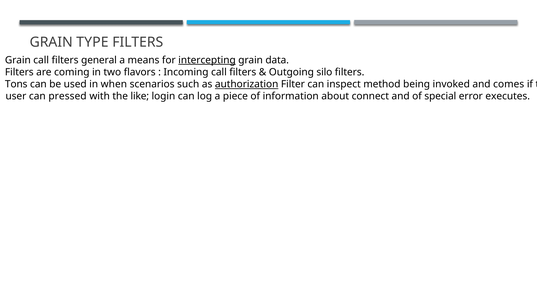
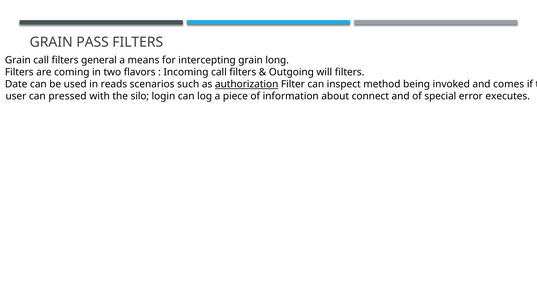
TYPE: TYPE -> PASS
intercepting underline: present -> none
data: data -> long
silo: silo -> will
Tons: Tons -> Date
when: when -> reads
like: like -> silo
